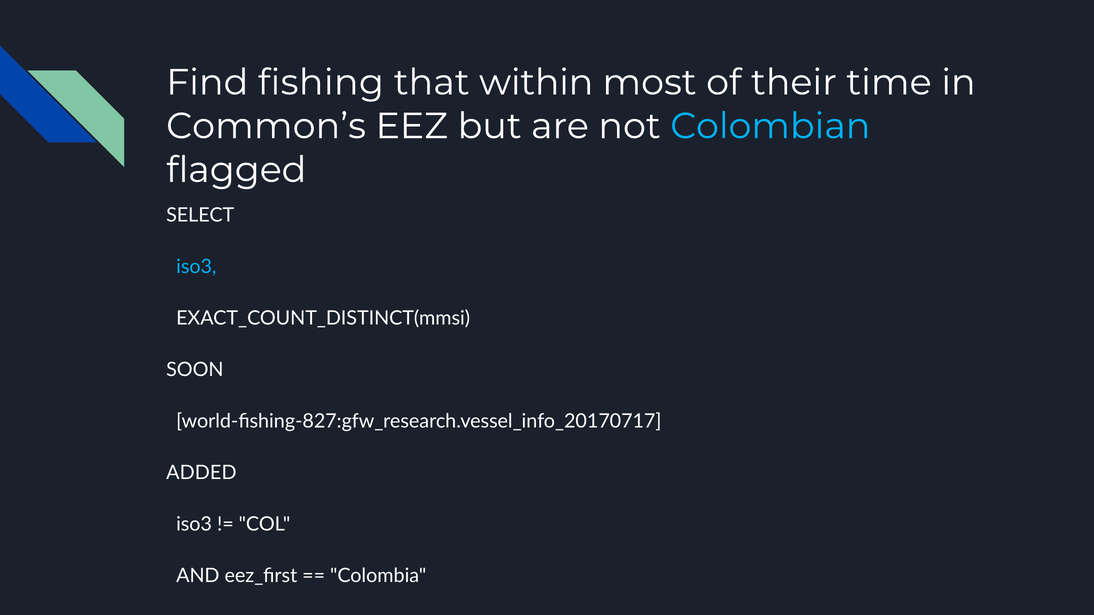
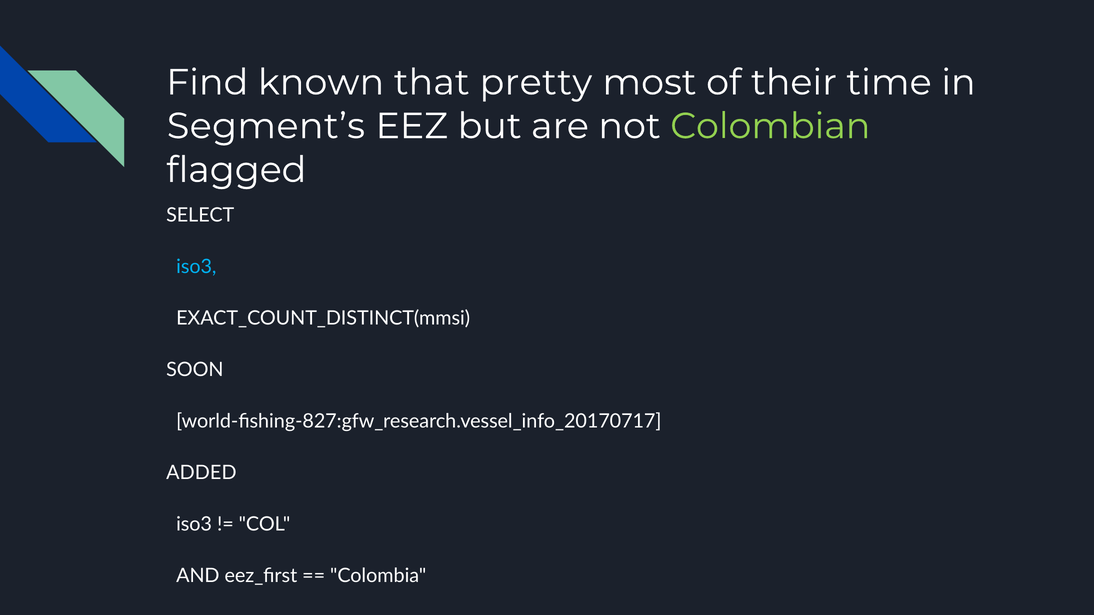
fishing: fishing -> known
within: within -> pretty
Common’s: Common’s -> Segment’s
Colombian colour: light blue -> light green
